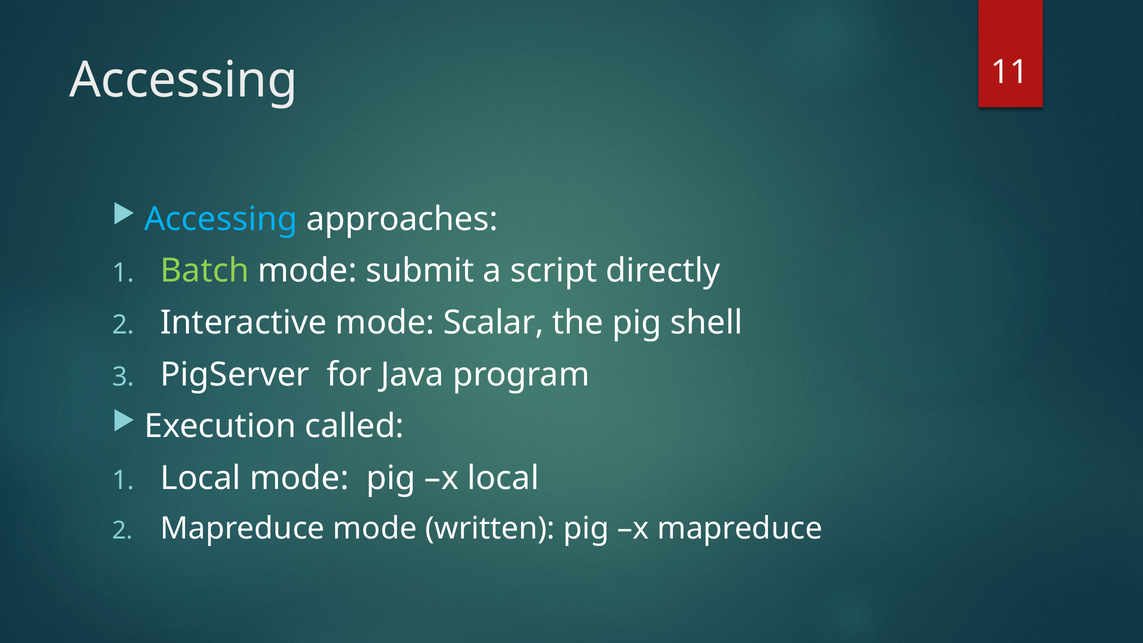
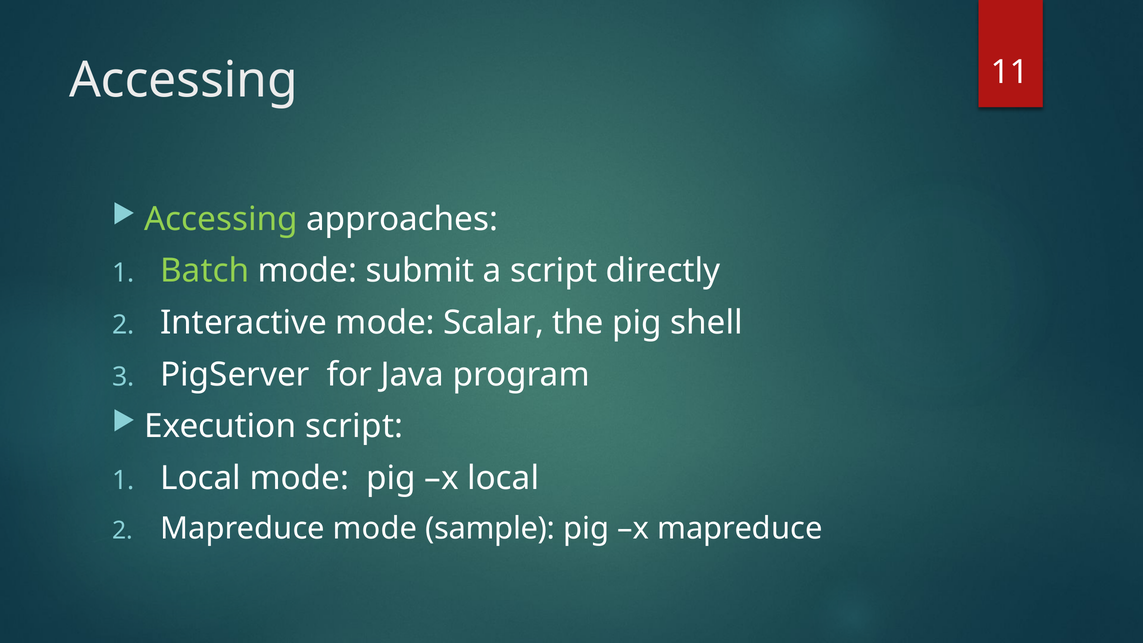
Accessing at (221, 219) colour: light blue -> light green
Execution called: called -> script
written: written -> sample
